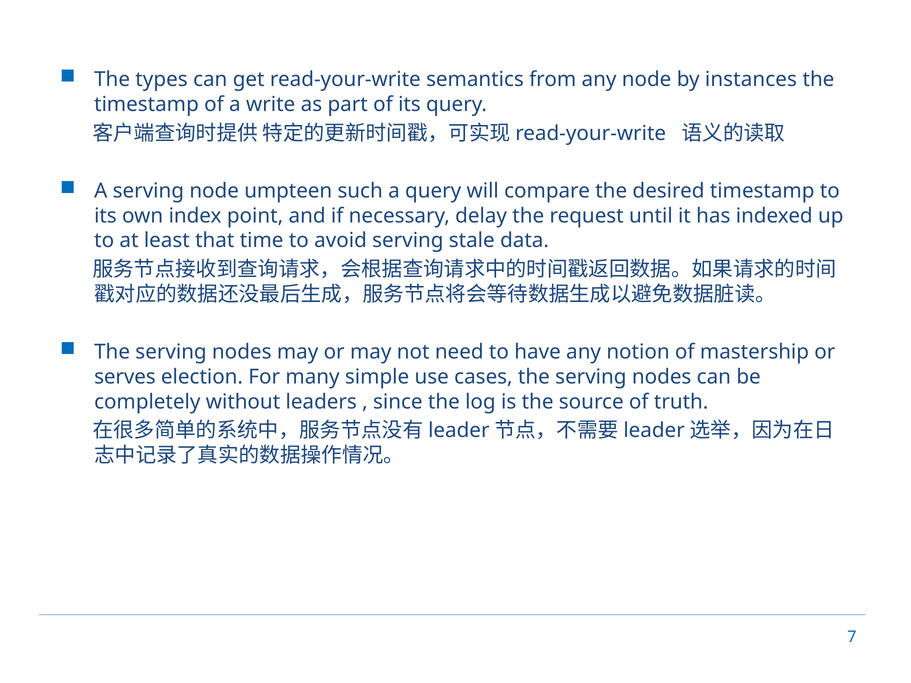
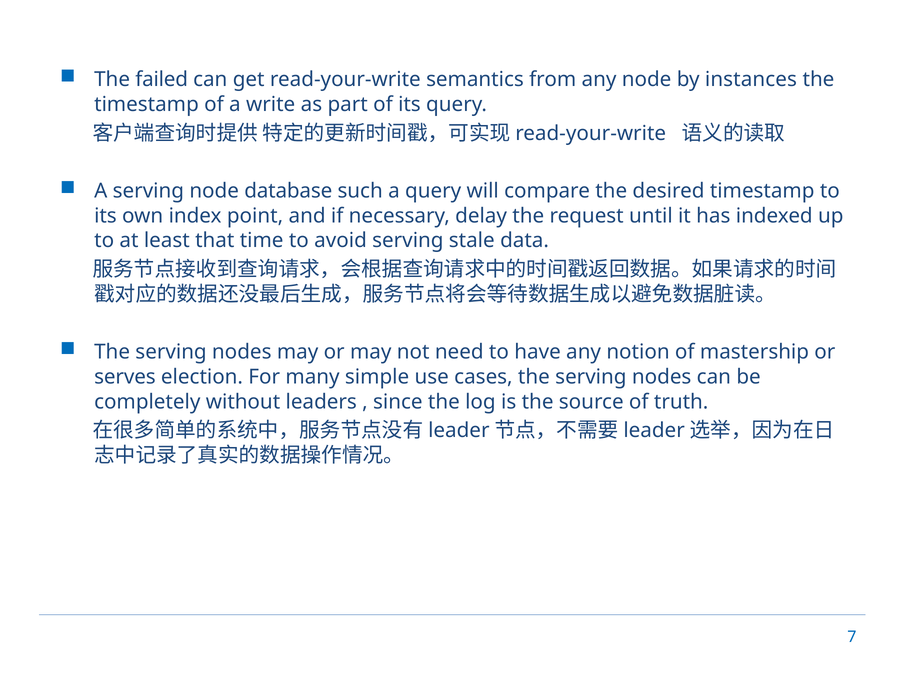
types: types -> failed
umpteen: umpteen -> database
